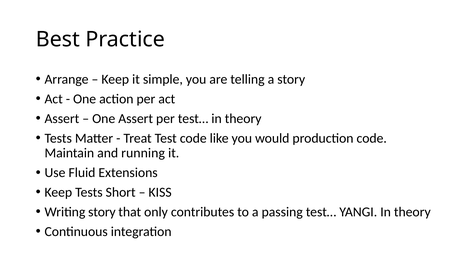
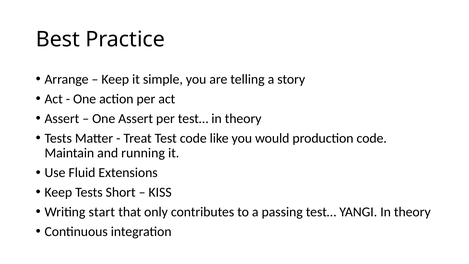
Writing story: story -> start
